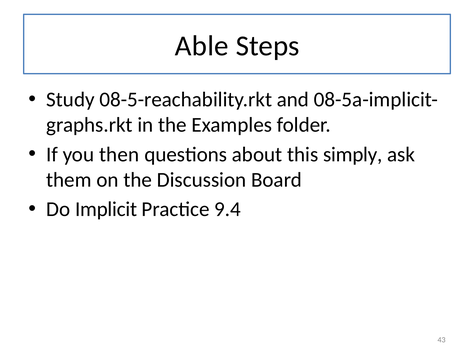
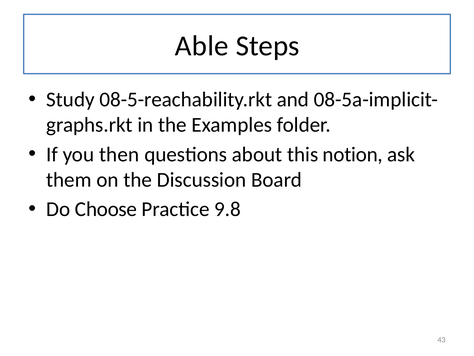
simply: simply -> notion
Implicit: Implicit -> Choose
9.4: 9.4 -> 9.8
